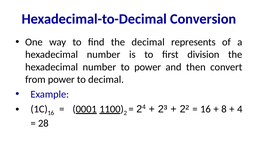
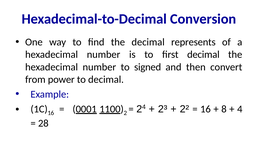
first division: division -> decimal
to power: power -> signed
